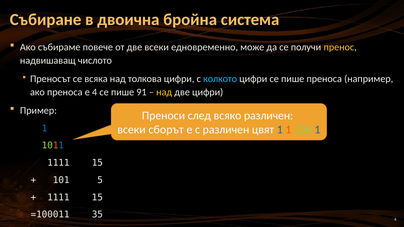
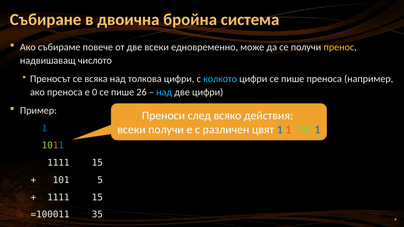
е 4: 4 -> 0
91: 91 -> 26
над at (164, 92) colour: yellow -> light blue
всяко различен: различен -> действия
всеки сборът: сборът -> получи
